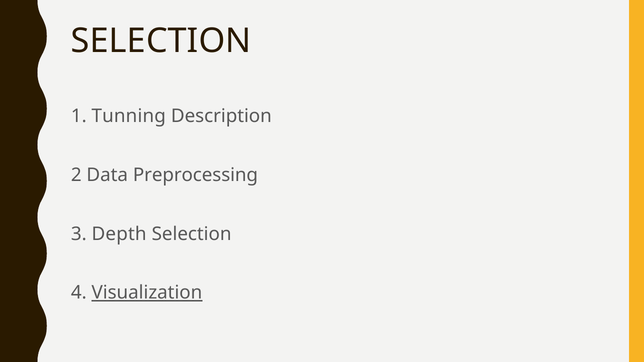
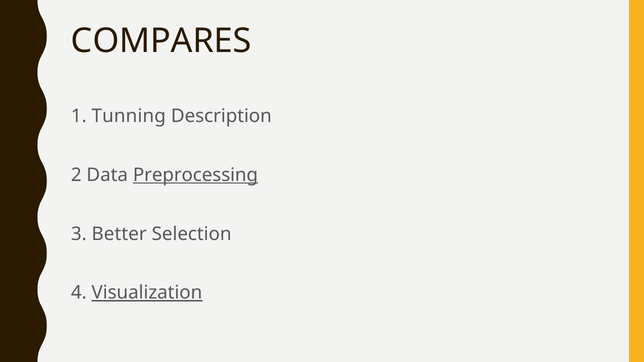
SELECTION at (161, 41): SELECTION -> COMPARES
Preprocessing underline: none -> present
Depth: Depth -> Better
